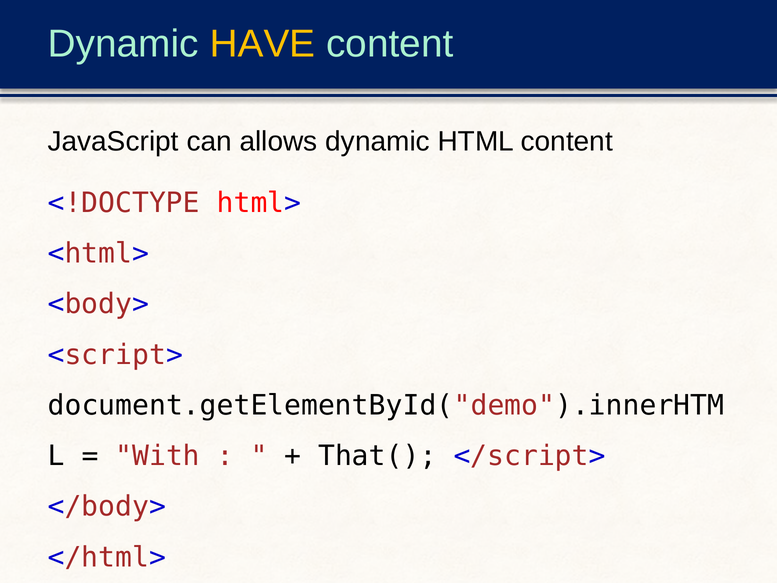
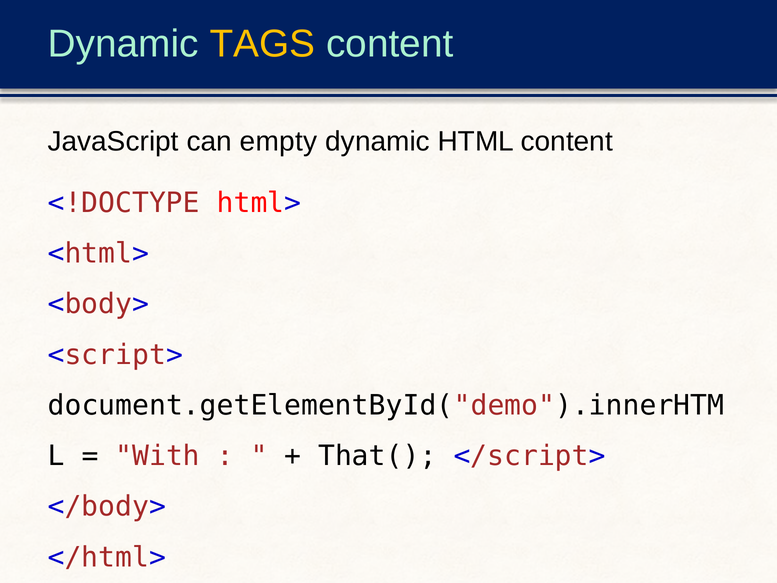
HAVE: HAVE -> TAGS
allows: allows -> empty
